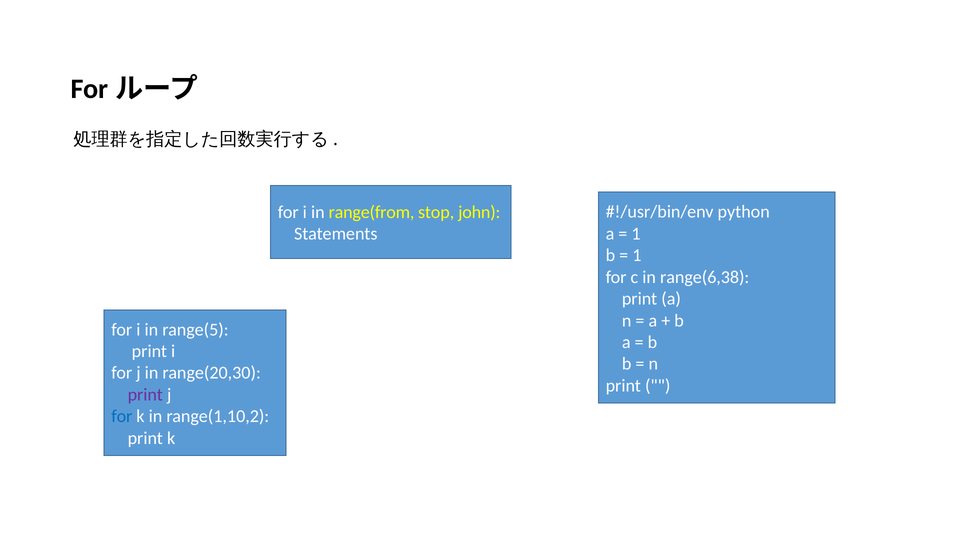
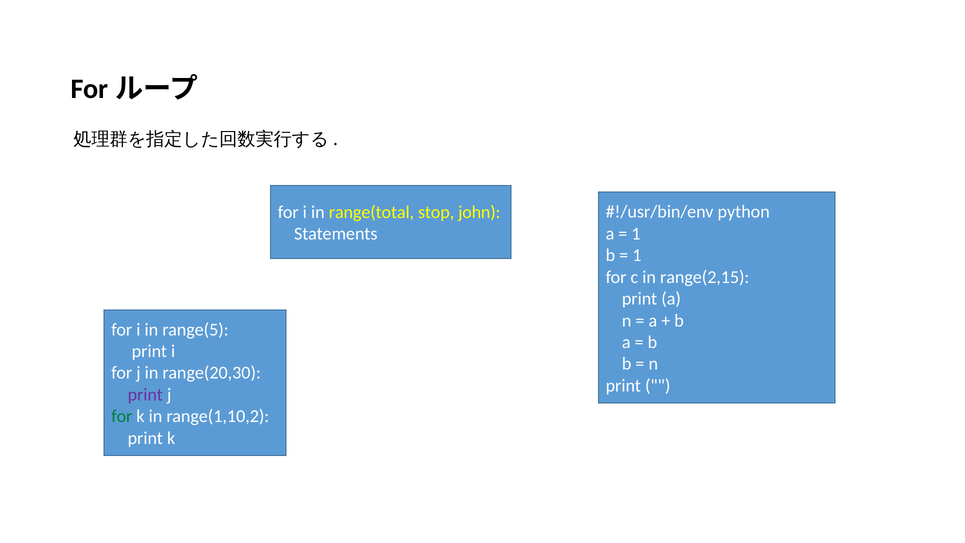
range(from: range(from -> range(total
range(6,38: range(6,38 -> range(2,15
for at (122, 416) colour: blue -> green
